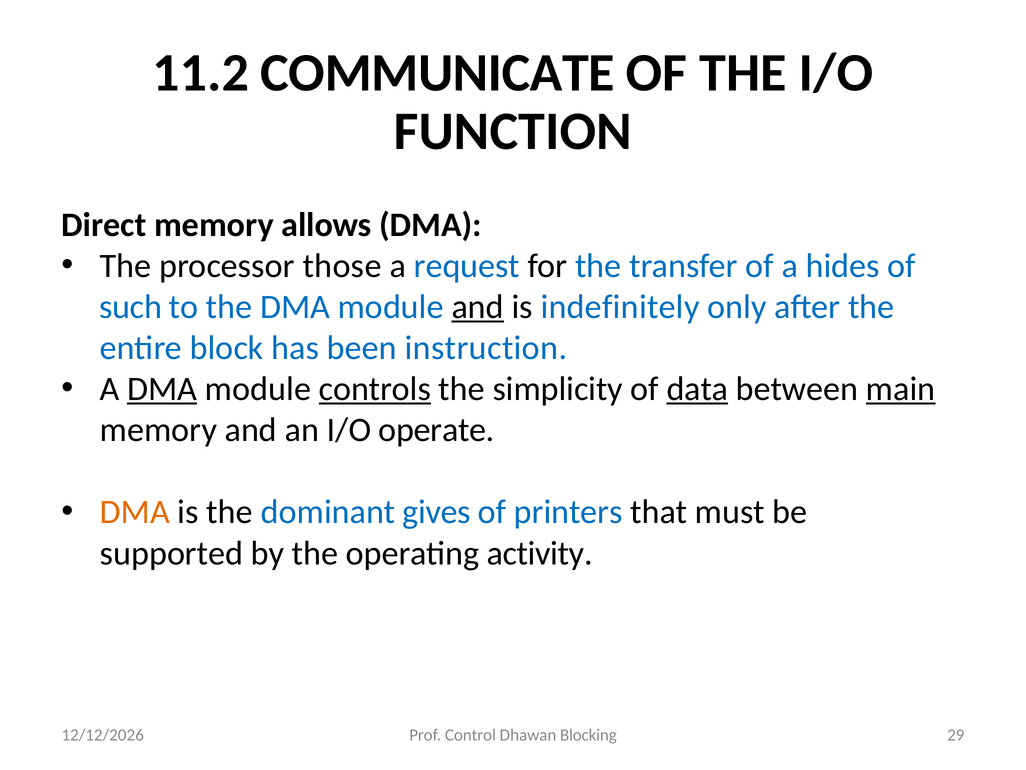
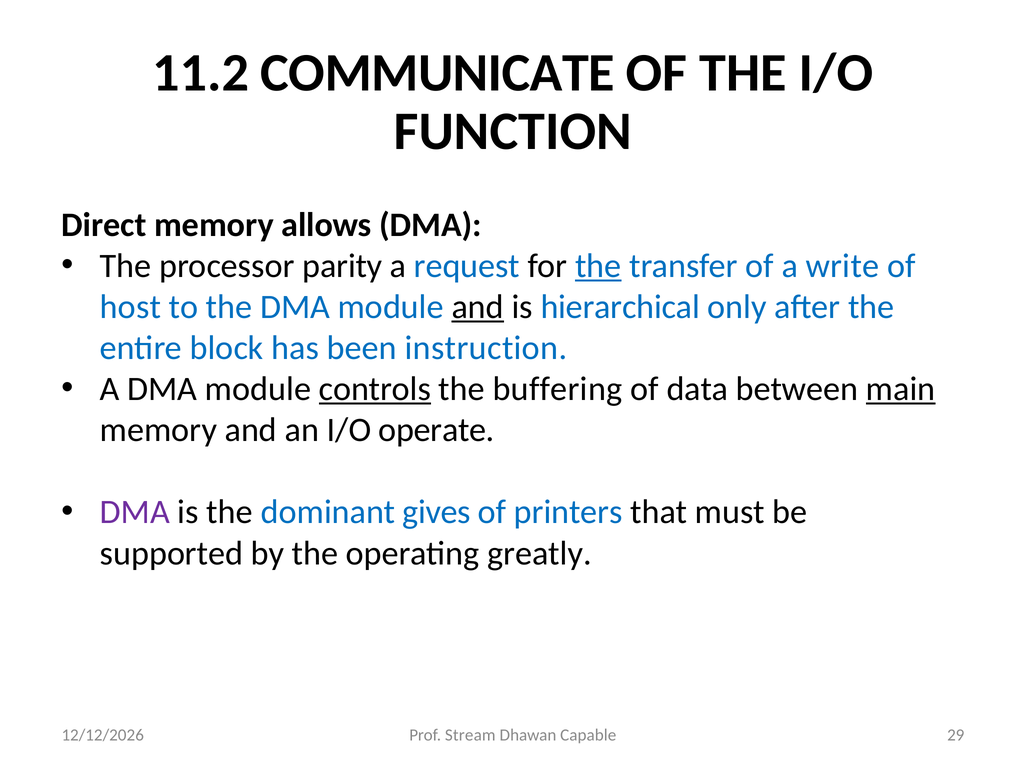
those: those -> parity
the at (598, 266) underline: none -> present
hides: hides -> write
such: such -> host
indefinitely: indefinitely -> hierarchical
DMA at (162, 389) underline: present -> none
simplicity: simplicity -> buffering
data underline: present -> none
DMA at (135, 512) colour: orange -> purple
activity: activity -> greatly
Control: Control -> Stream
Blocking: Blocking -> Capable
